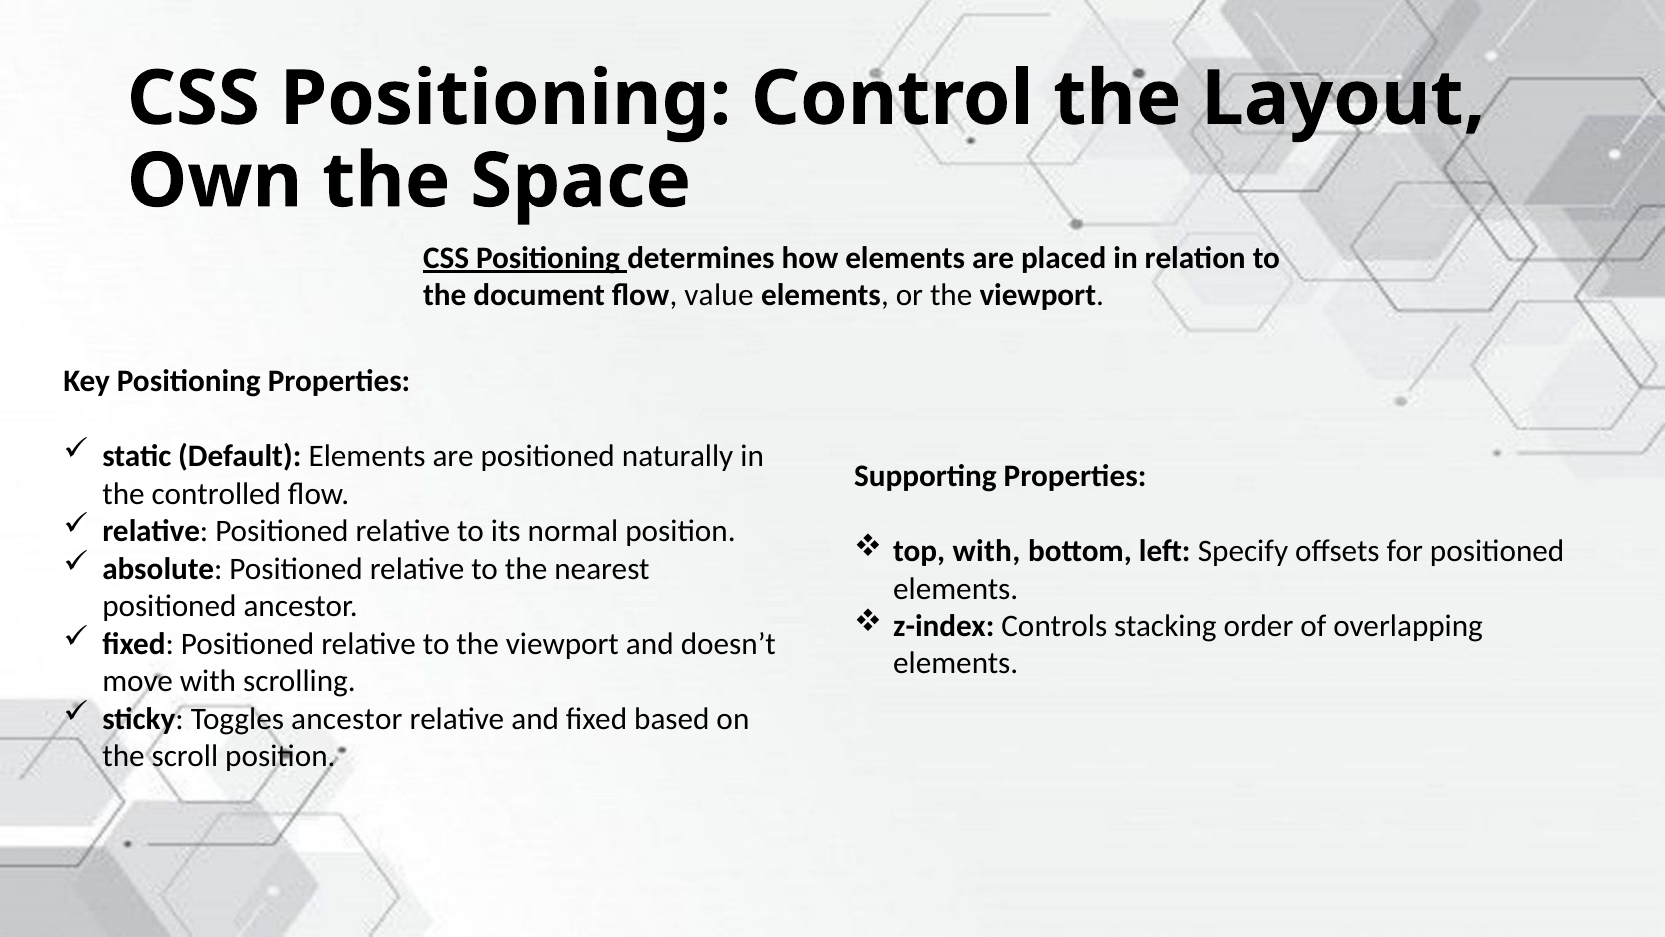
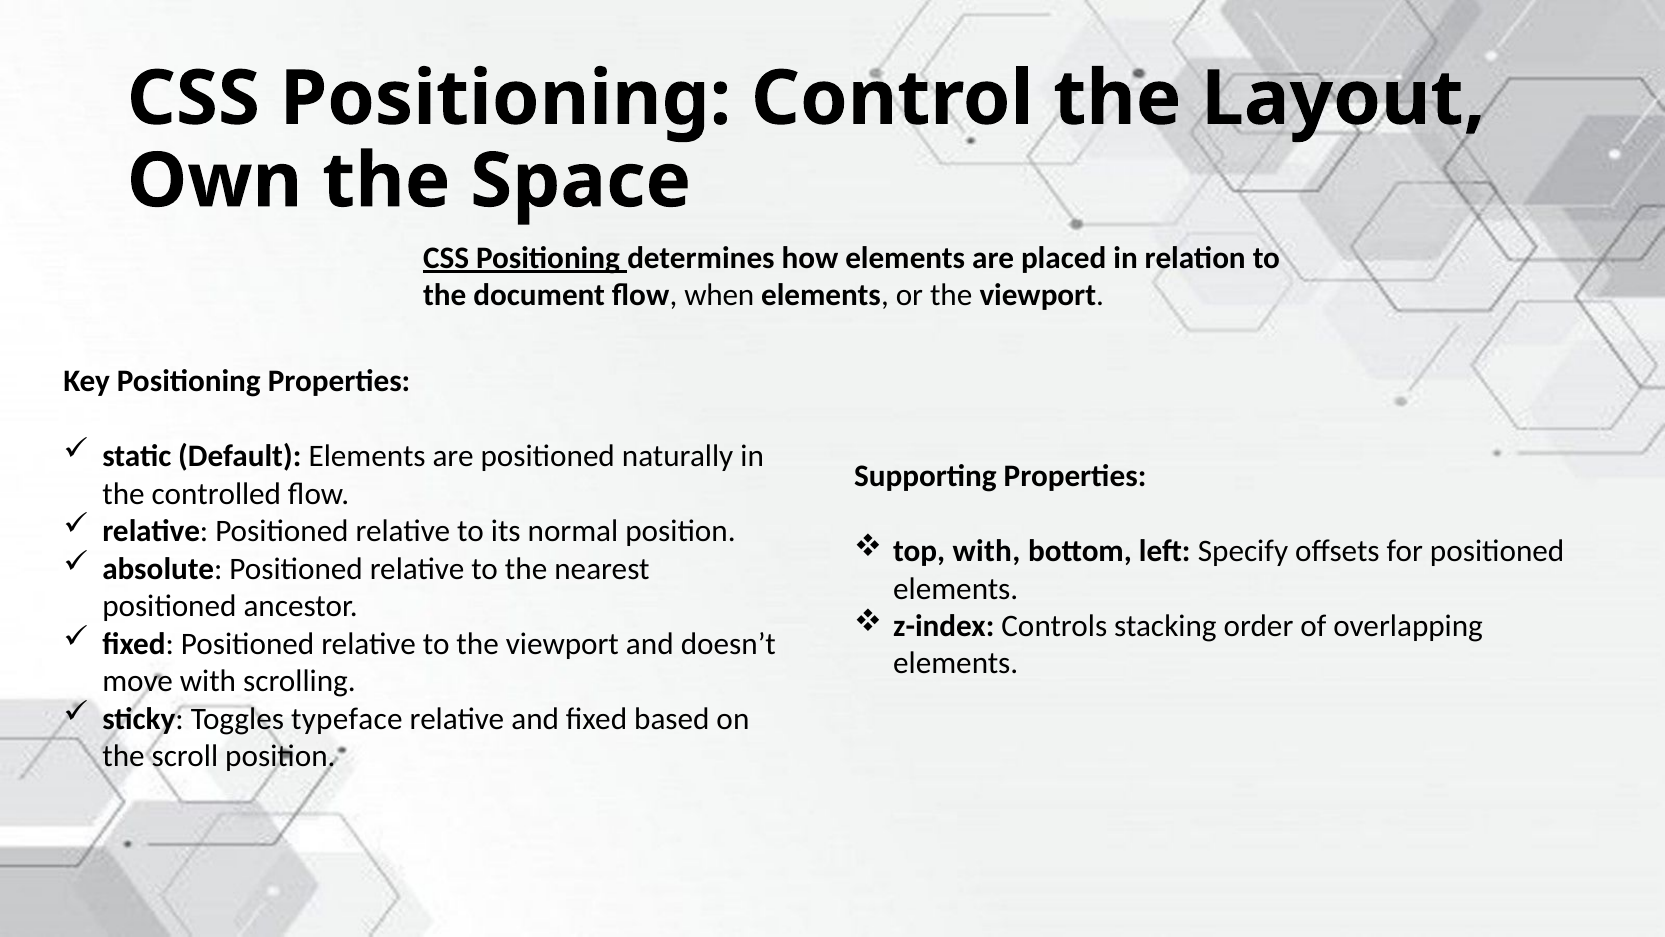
value: value -> when
Toggles ancestor: ancestor -> typeface
